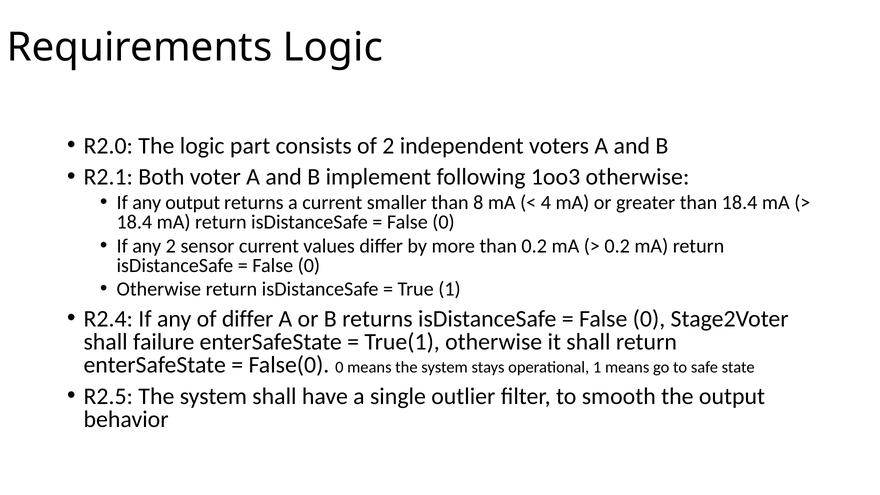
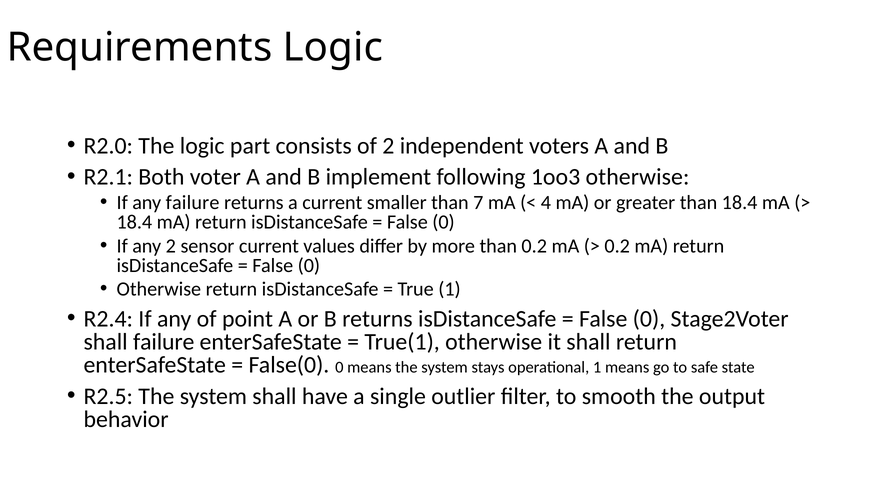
any output: output -> failure
8: 8 -> 7
of differ: differ -> point
